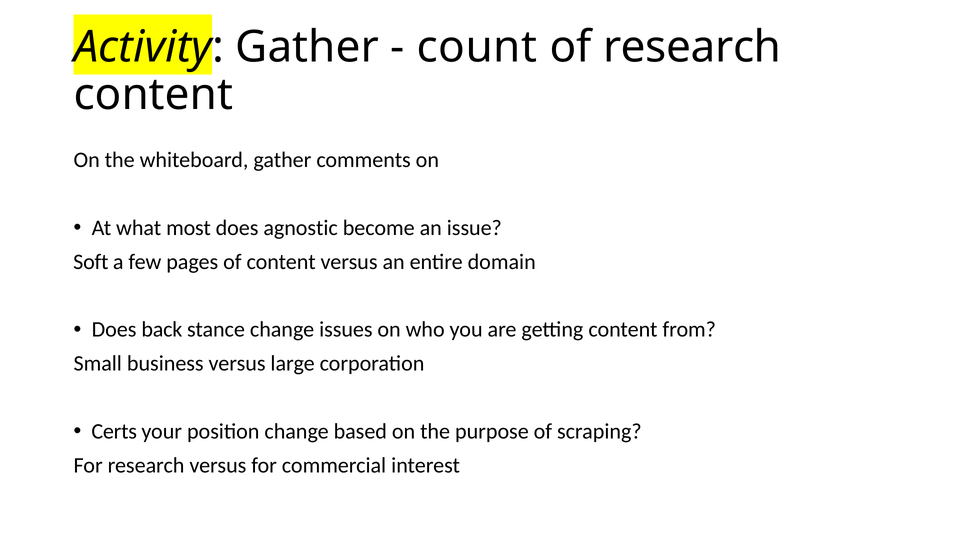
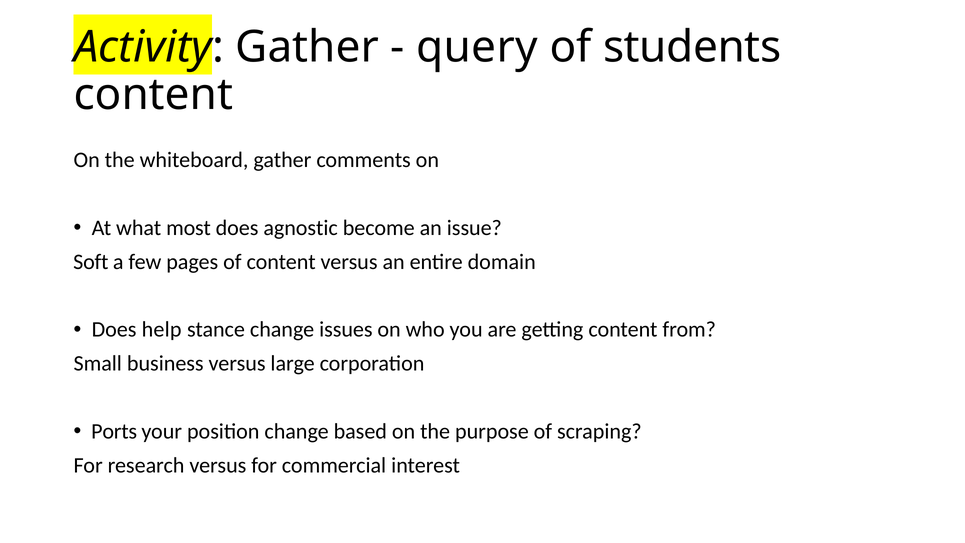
count: count -> query
of research: research -> students
back: back -> help
Certs: Certs -> Ports
